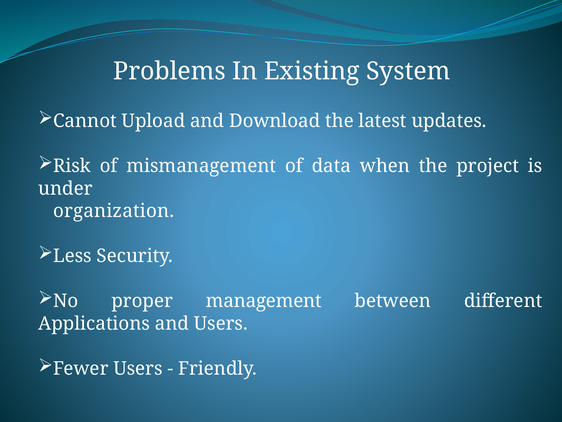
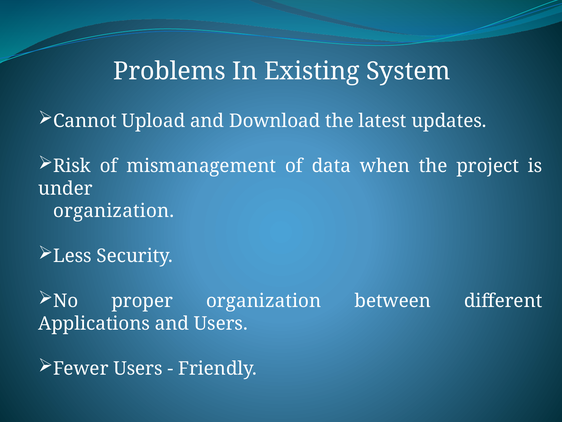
proper management: management -> organization
